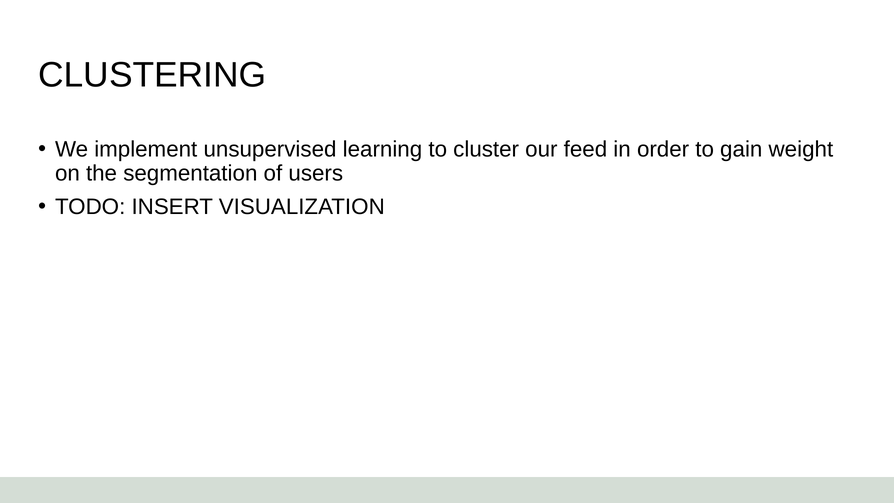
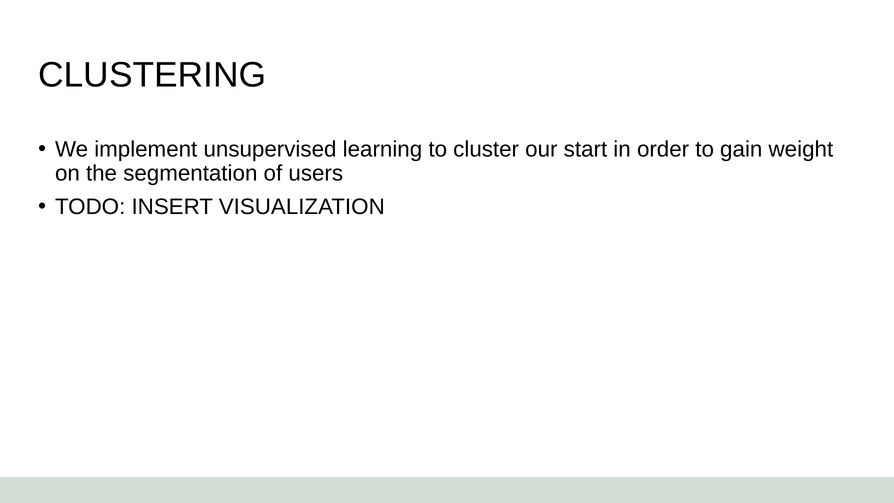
feed: feed -> start
